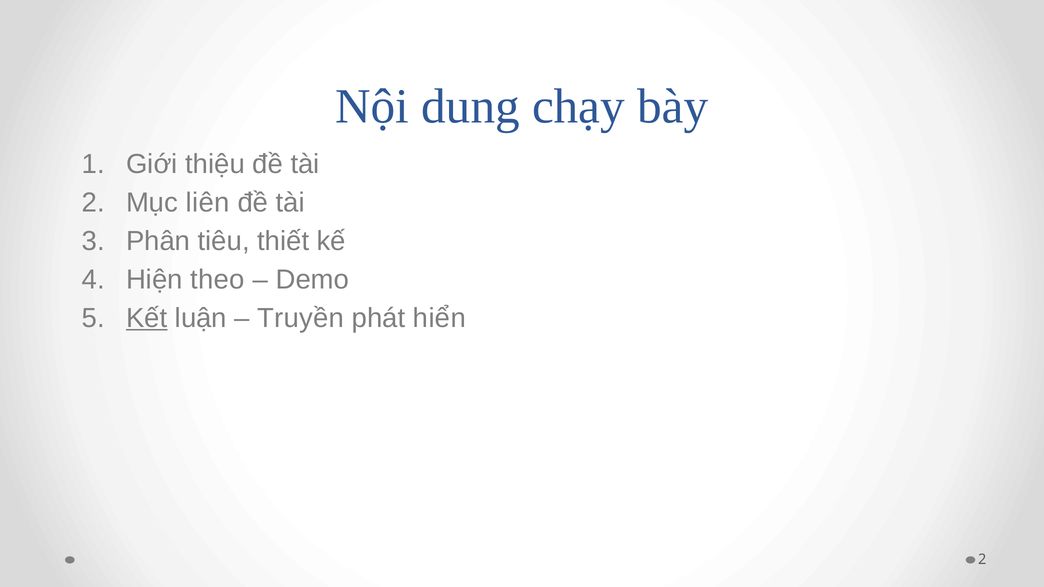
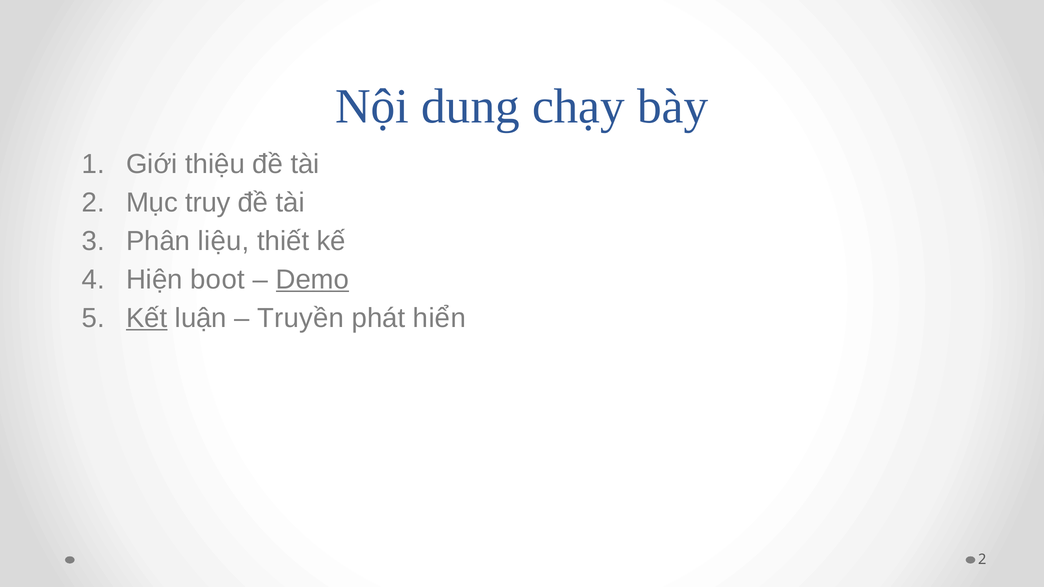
liên: liên -> truy
tiêu: tiêu -> liệu
theo: theo -> boot
Demo underline: none -> present
